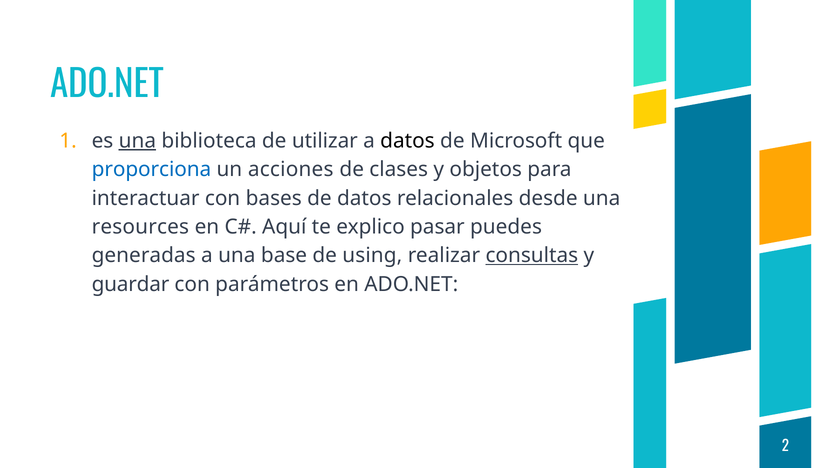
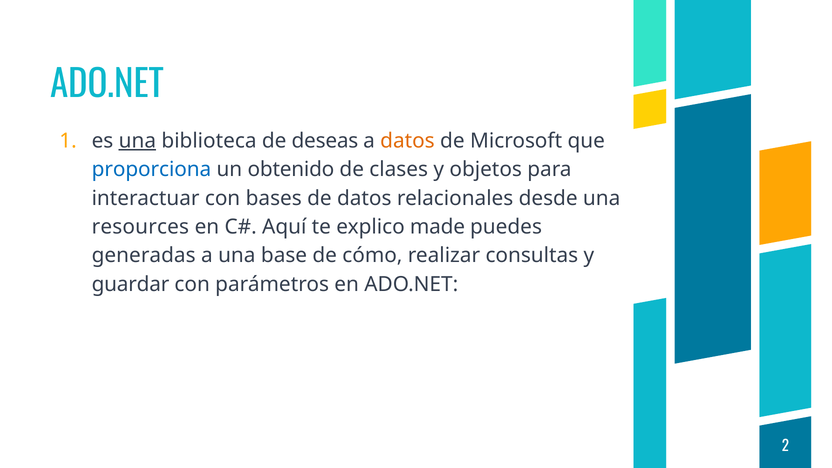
utilizar: utilizar -> deseas
datos at (407, 141) colour: black -> orange
acciones: acciones -> obtenido
pasar: pasar -> made
using: using -> cómo
consultas underline: present -> none
